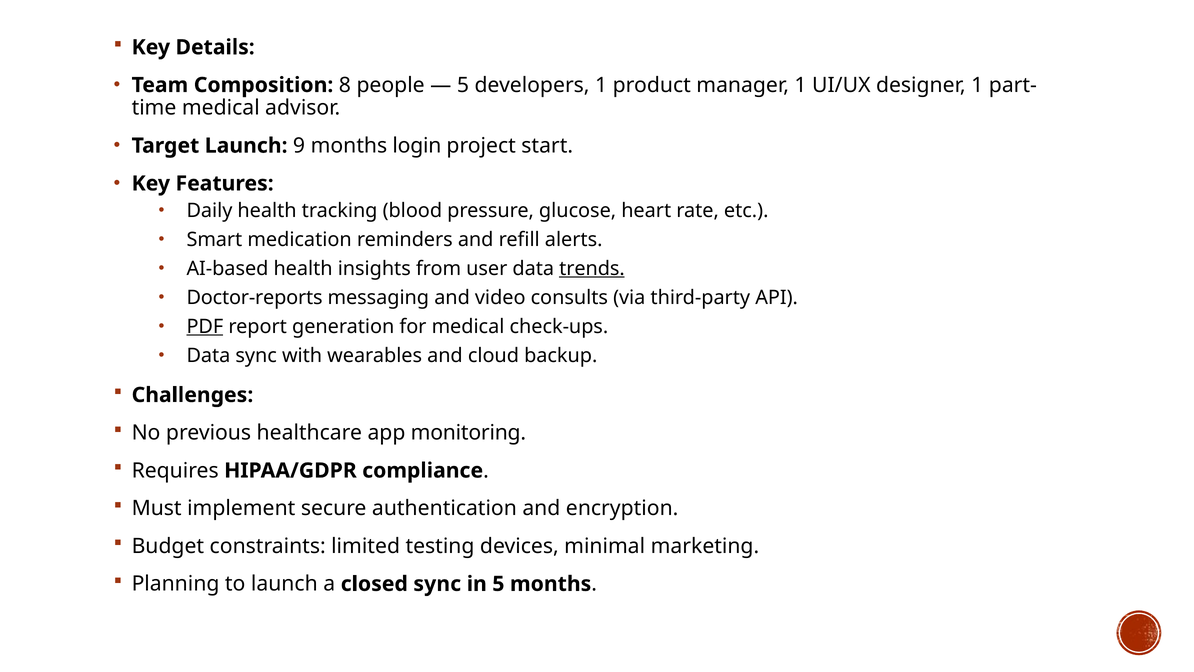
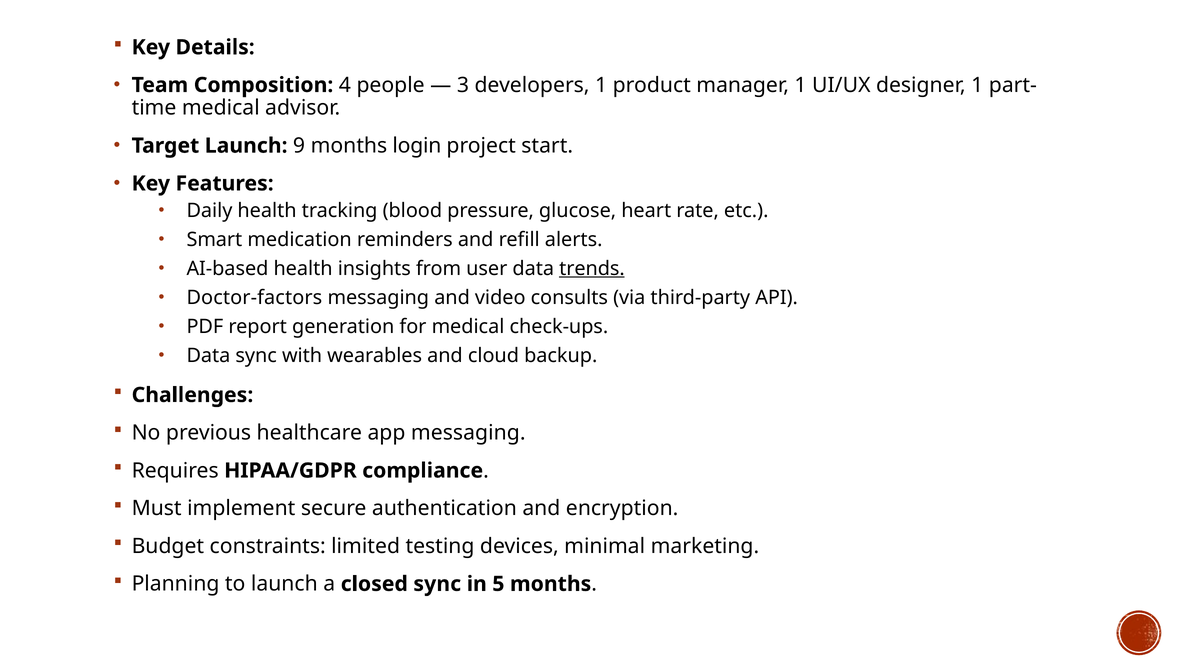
8: 8 -> 4
5 at (463, 85): 5 -> 3
Doctor-reports: Doctor-reports -> Doctor-factors
PDF underline: present -> none
app monitoring: monitoring -> messaging
